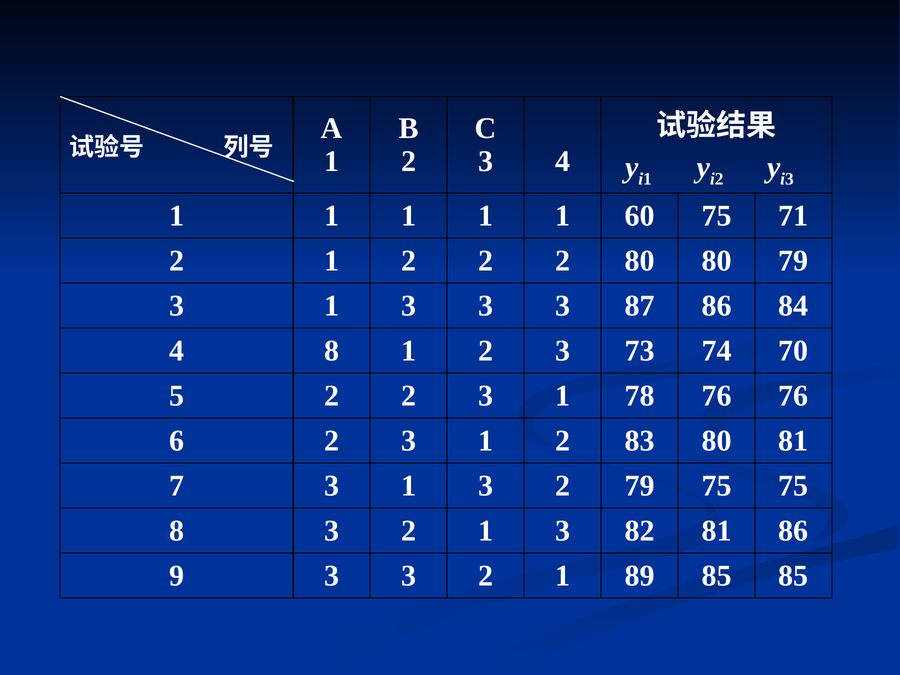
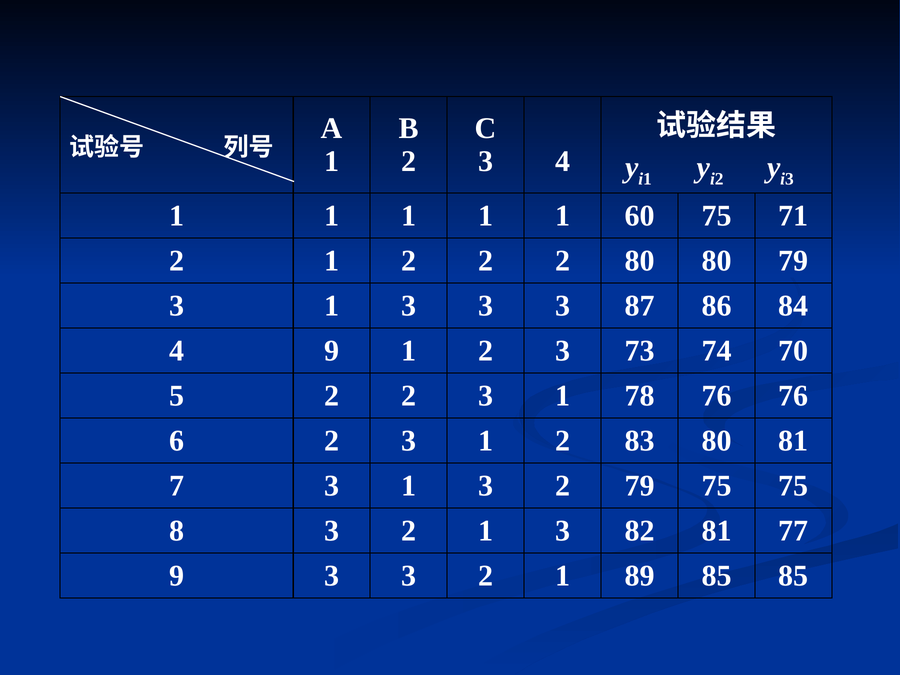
4 8: 8 -> 9
81 86: 86 -> 77
